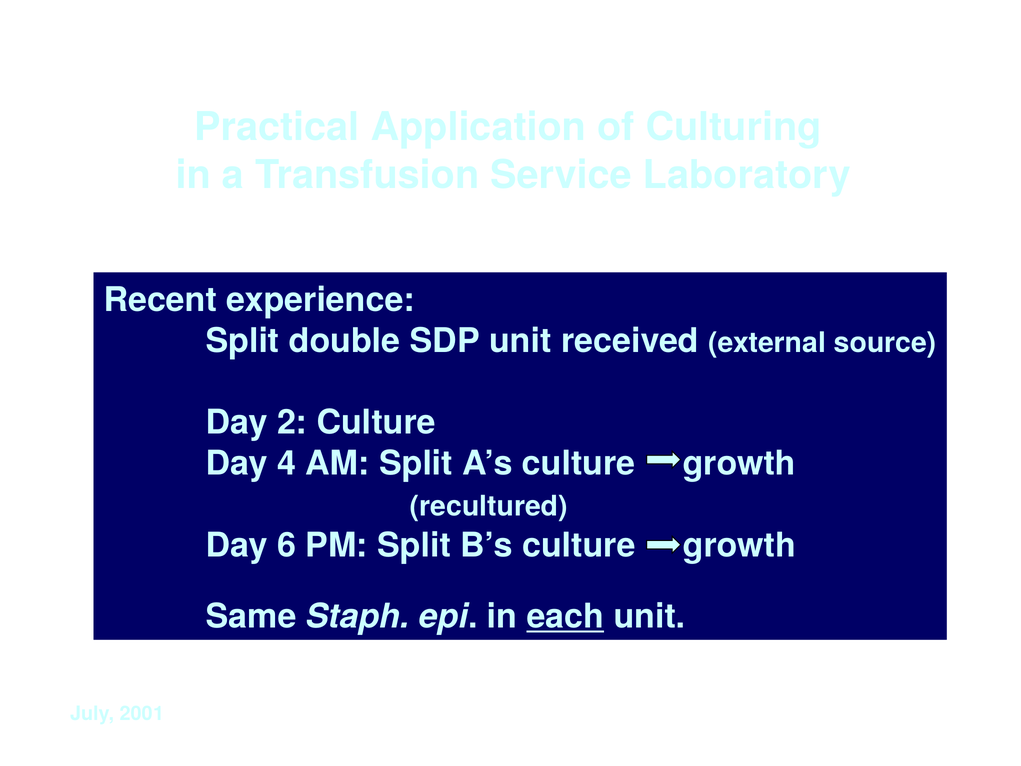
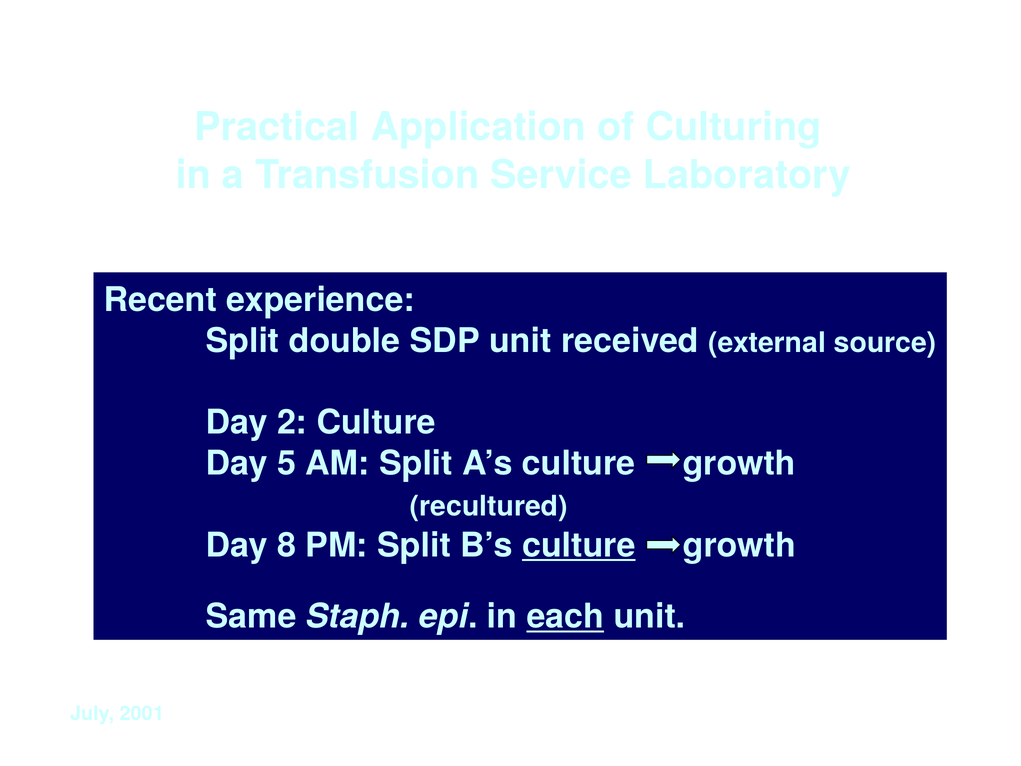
4: 4 -> 5
6: 6 -> 8
culture at (579, 545) underline: none -> present
